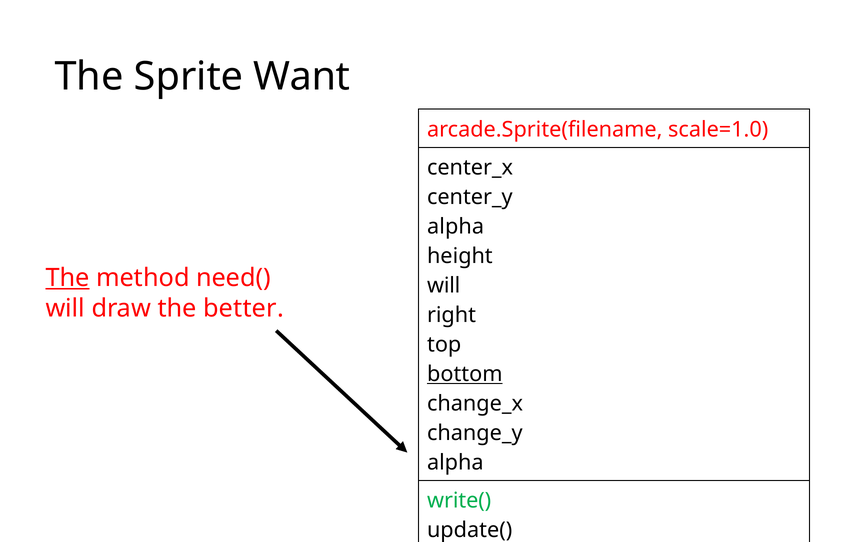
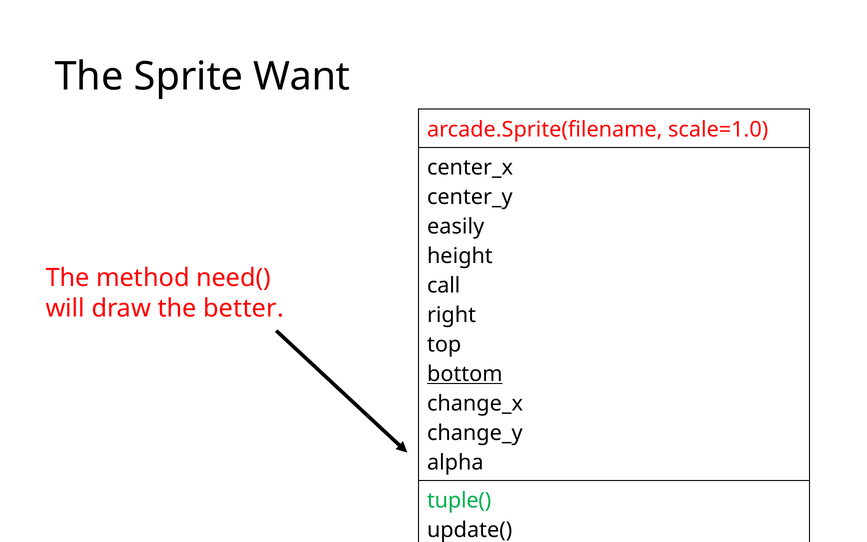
alpha at (456, 227): alpha -> easily
The at (68, 278) underline: present -> none
will at (444, 286): will -> call
write(: write( -> tuple(
